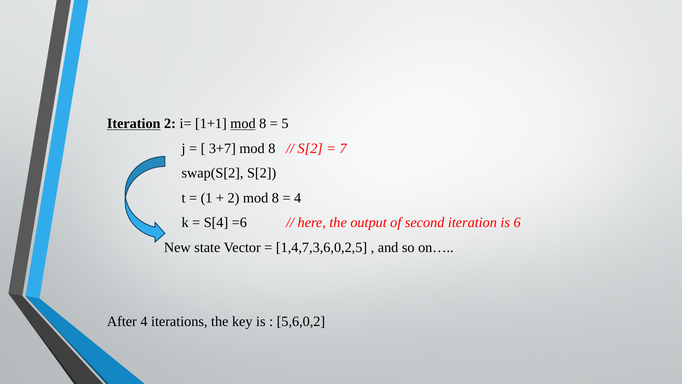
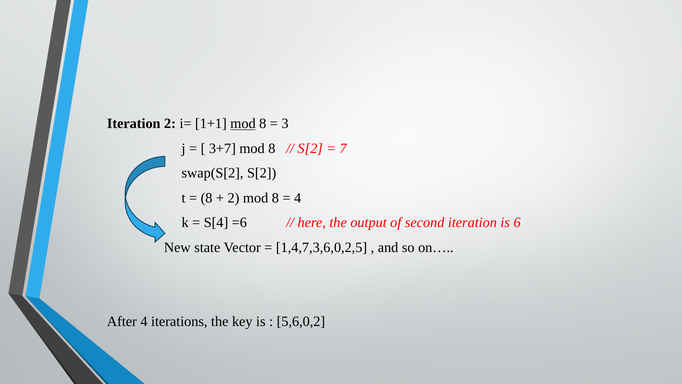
Iteration at (134, 123) underline: present -> none
5: 5 -> 3
1 at (207, 198): 1 -> 8
